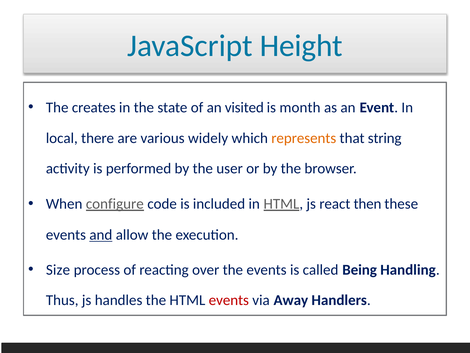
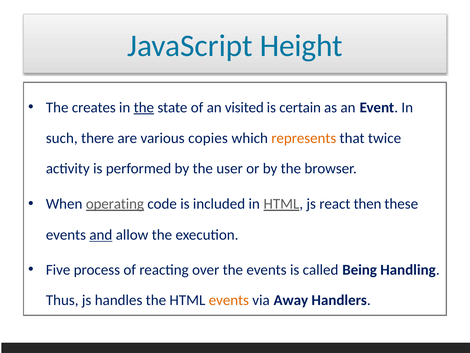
the at (144, 107) underline: none -> present
month: month -> certain
local: local -> such
widely: widely -> copies
string: string -> twice
configure: configure -> operating
Size: Size -> Five
events at (229, 300) colour: red -> orange
